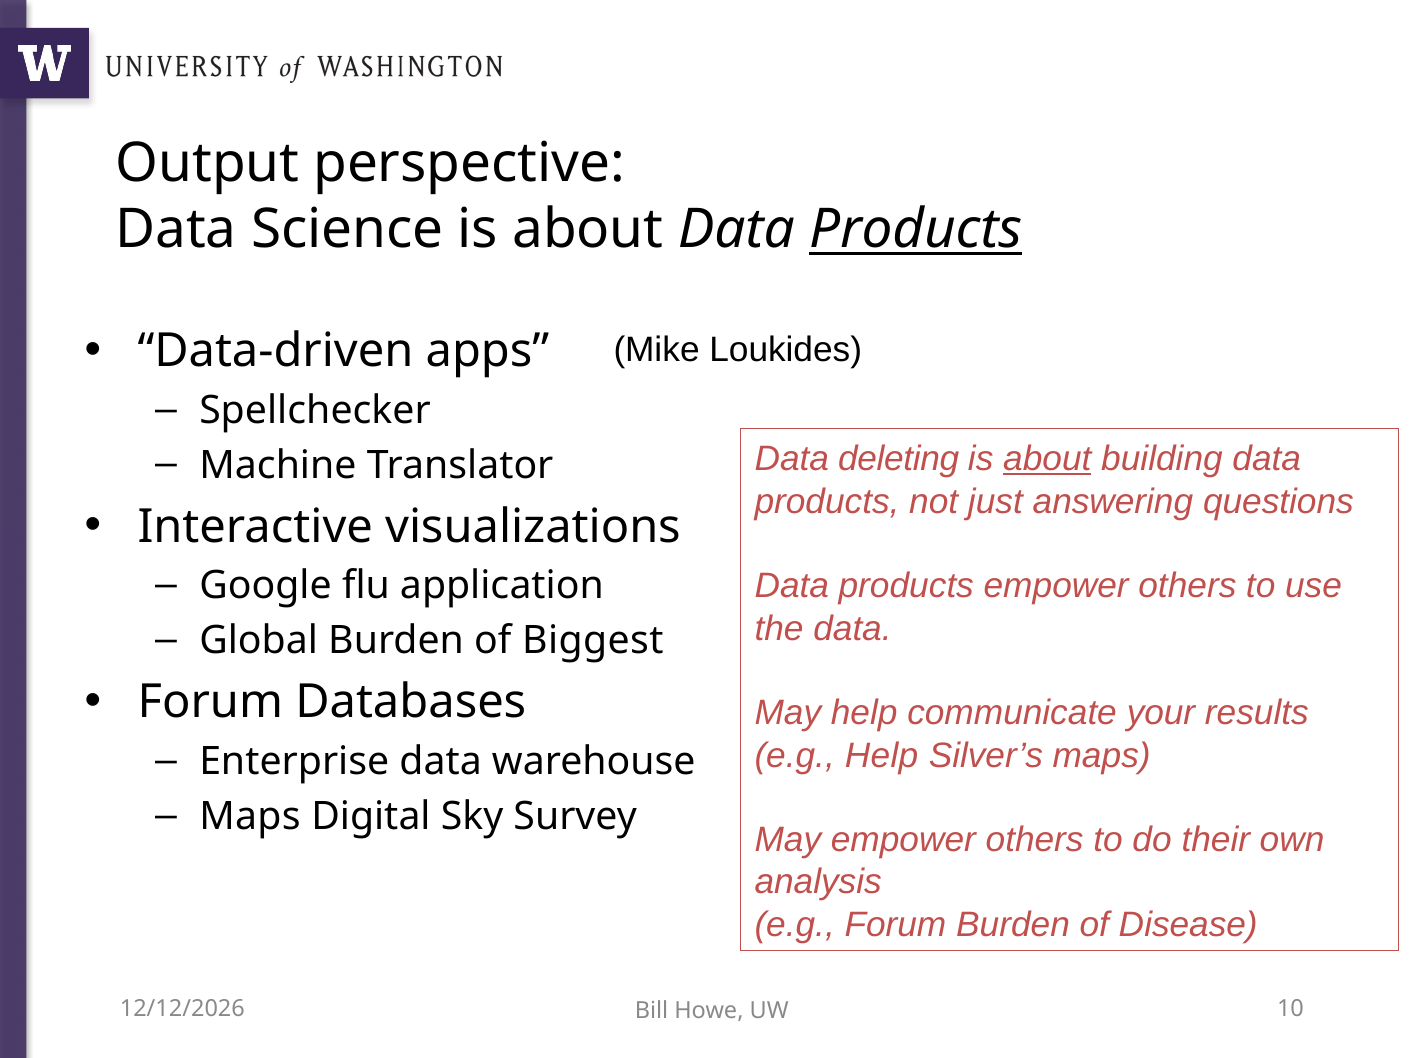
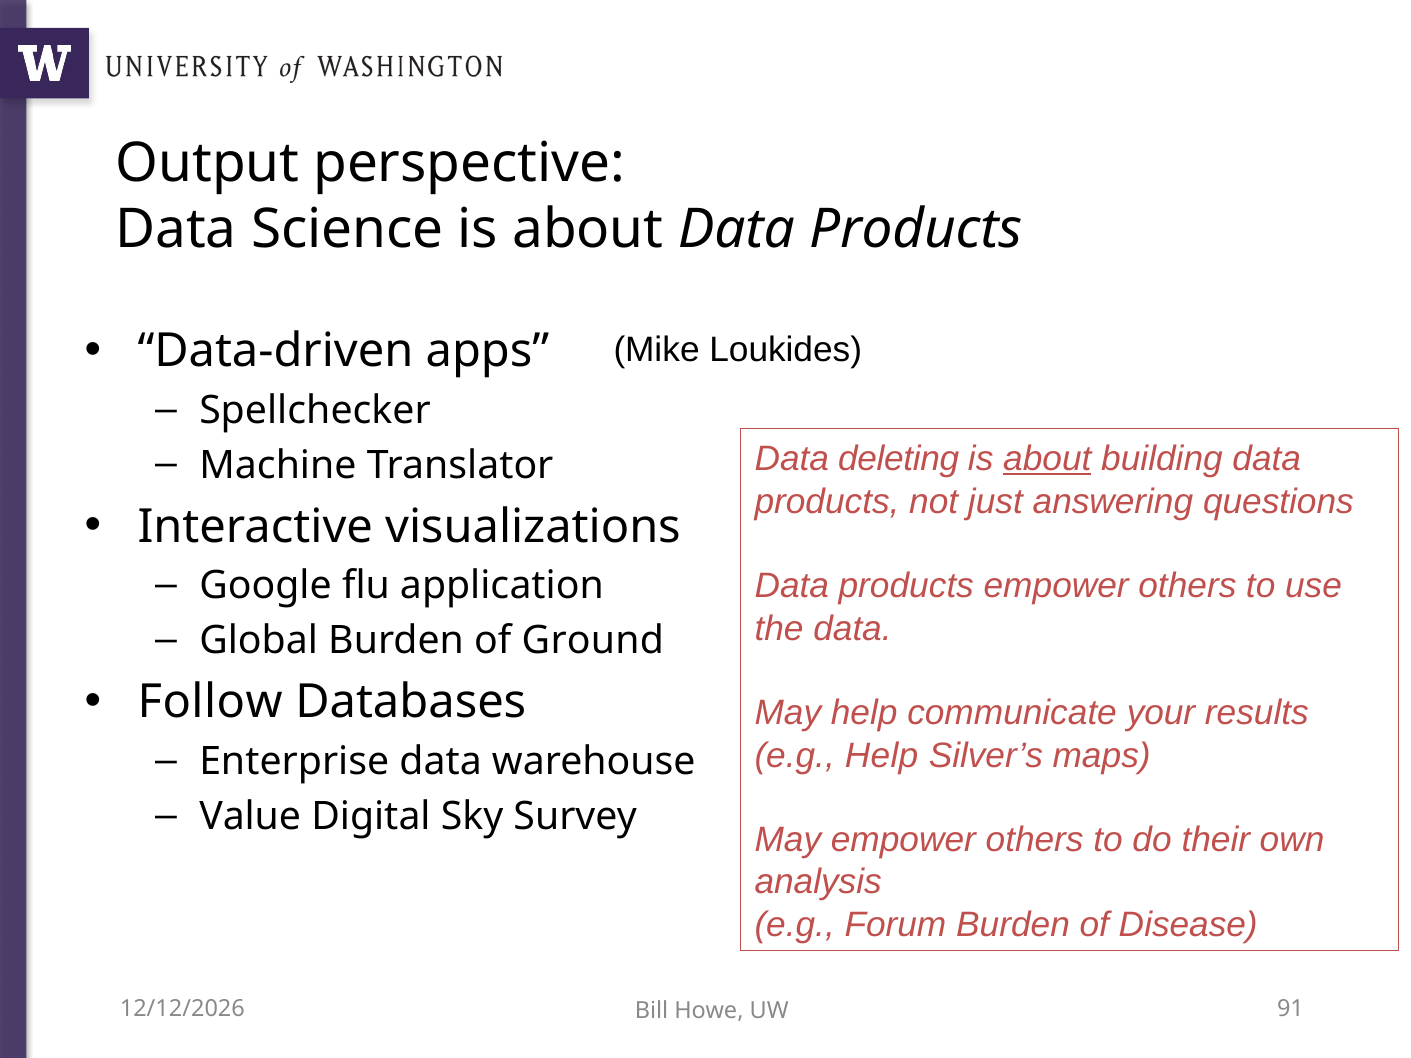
Products at (916, 230) underline: present -> none
Biggest: Biggest -> Ground
Forum at (210, 703): Forum -> Follow
Maps at (250, 816): Maps -> Value
10: 10 -> 91
